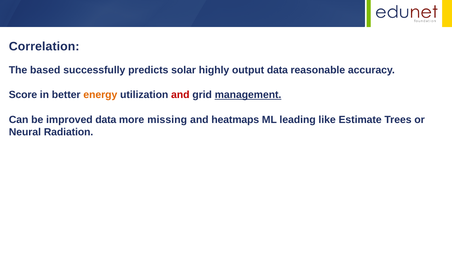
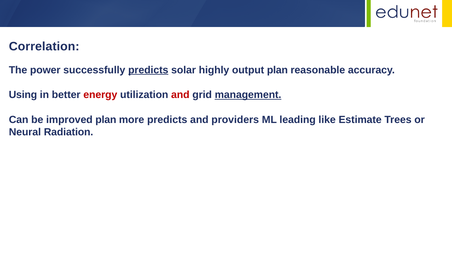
based: based -> power
predicts at (148, 70) underline: none -> present
output data: data -> plan
Score: Score -> Using
energy colour: orange -> red
improved data: data -> plan
more missing: missing -> predicts
heatmaps: heatmaps -> providers
